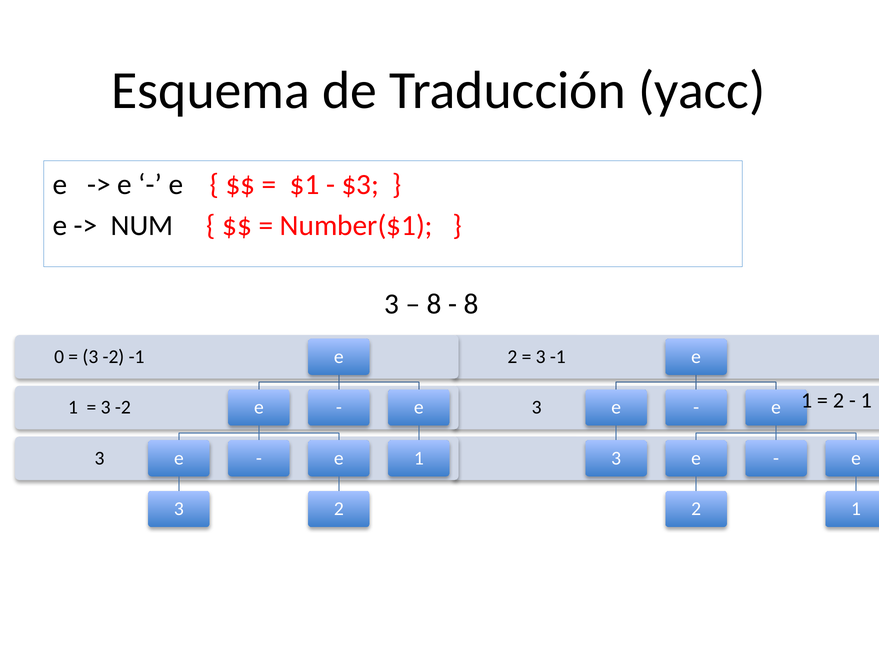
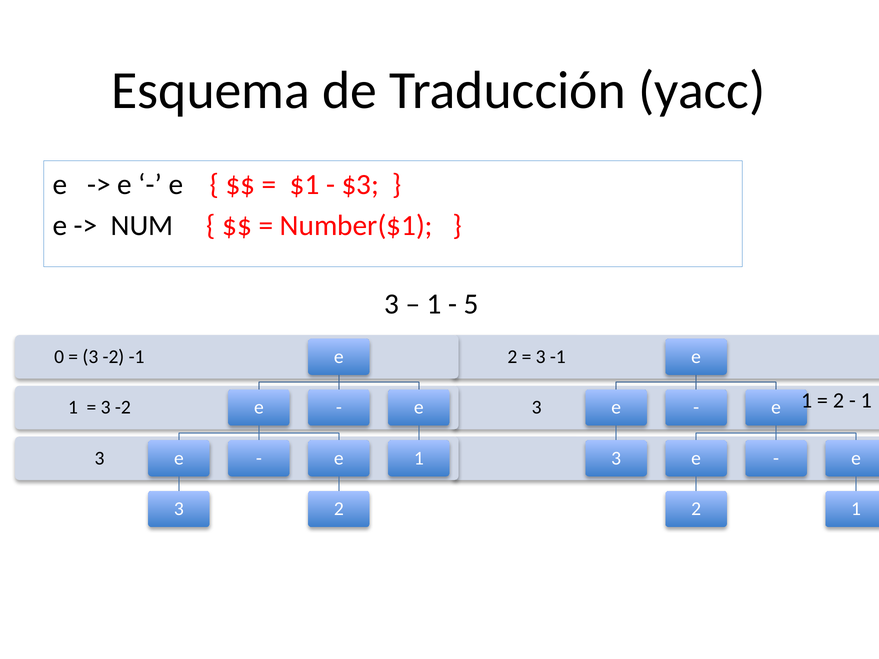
8 at (434, 304): 8 -> 1
8 at (471, 304): 8 -> 5
